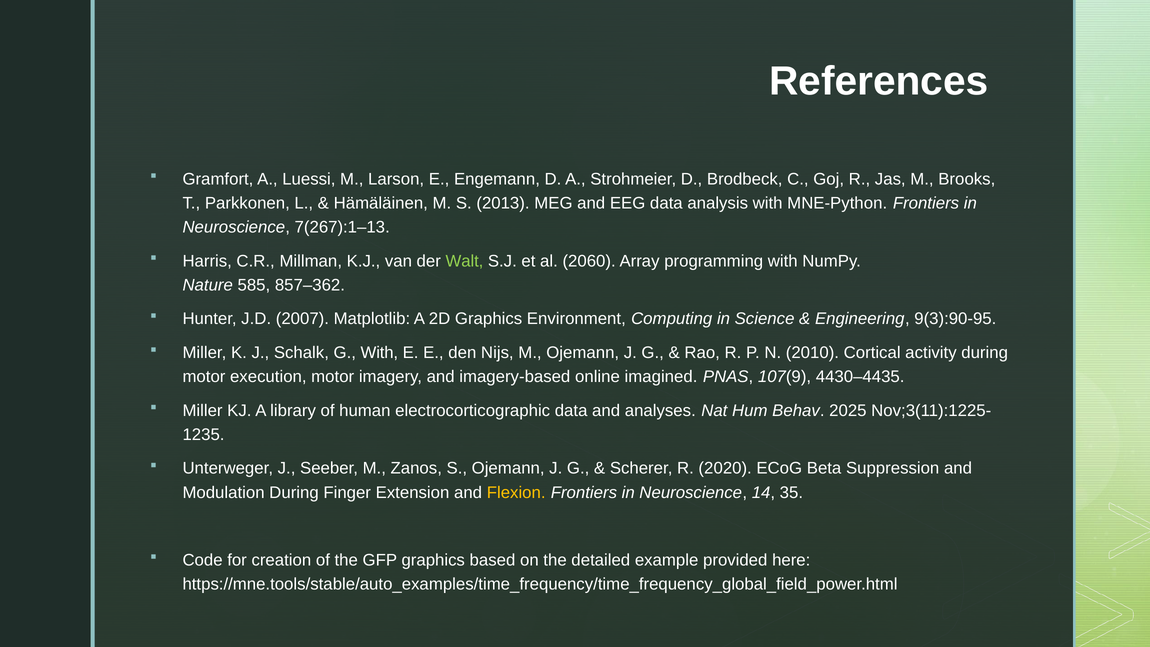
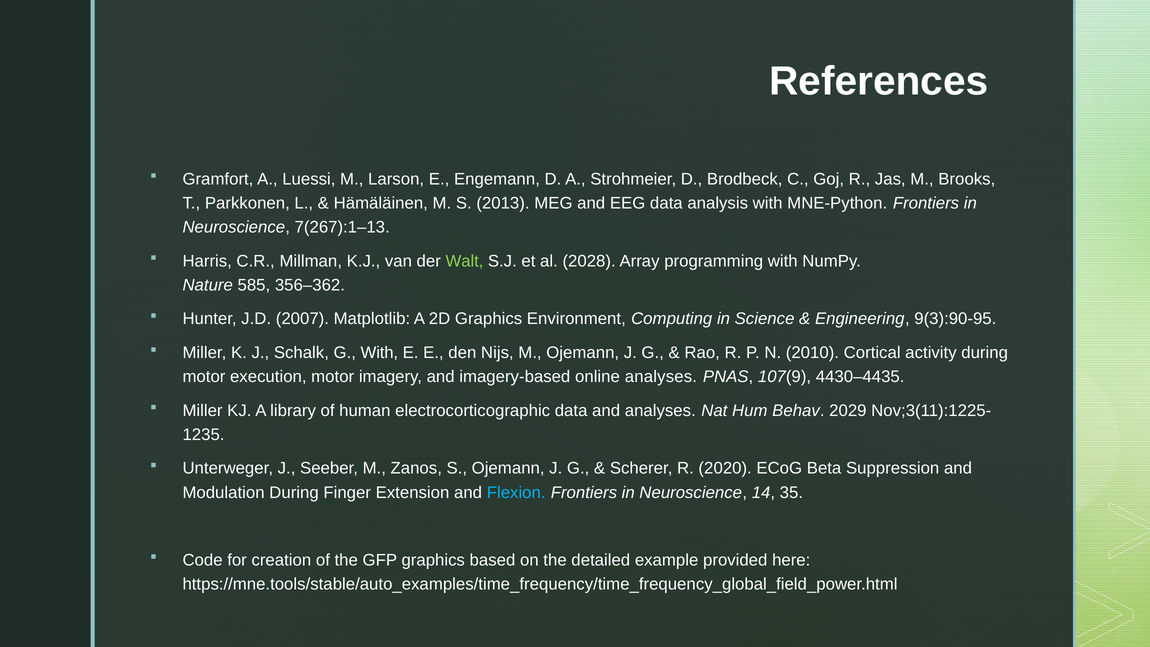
2060: 2060 -> 2028
857–362: 857–362 -> 356–362
online imagined: imagined -> analyses
2025: 2025 -> 2029
Flexion colour: yellow -> light blue
